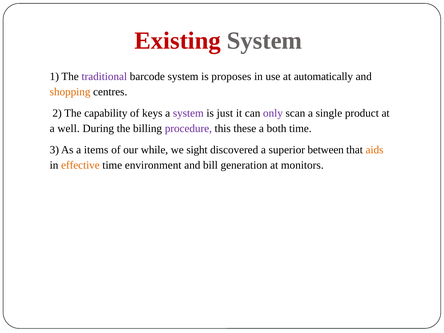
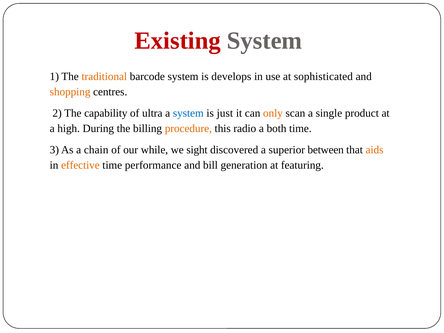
traditional colour: purple -> orange
proposes: proposes -> develops
automatically: automatically -> sophisticated
keys: keys -> ultra
system at (188, 113) colour: purple -> blue
only colour: purple -> orange
well: well -> high
procedure colour: purple -> orange
these: these -> radio
items: items -> chain
environment: environment -> performance
monitors: monitors -> featuring
